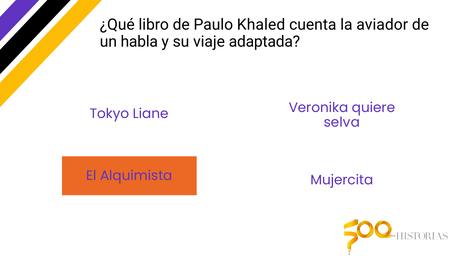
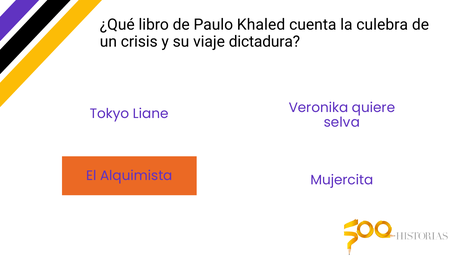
aviador: aviador -> culebra
habla: habla -> crisis
adaptada: adaptada -> dictadura
